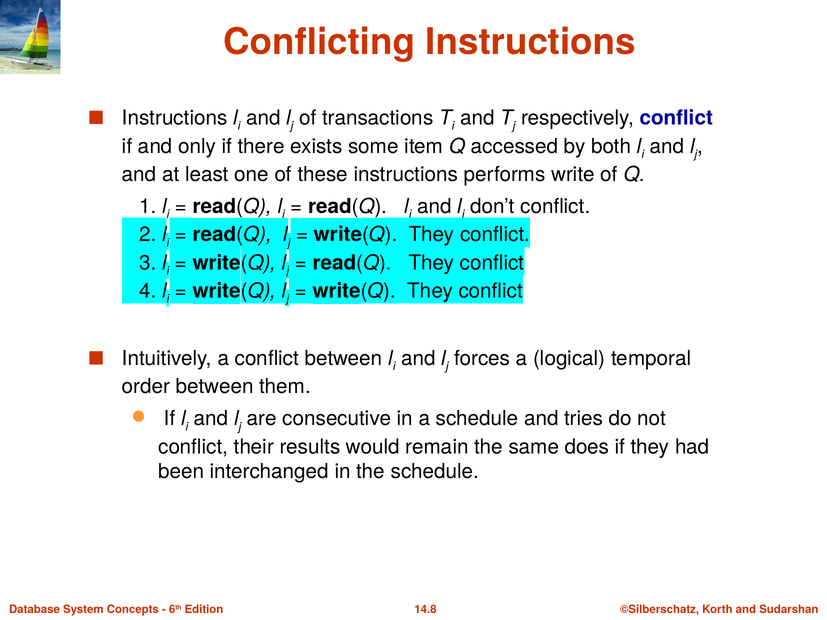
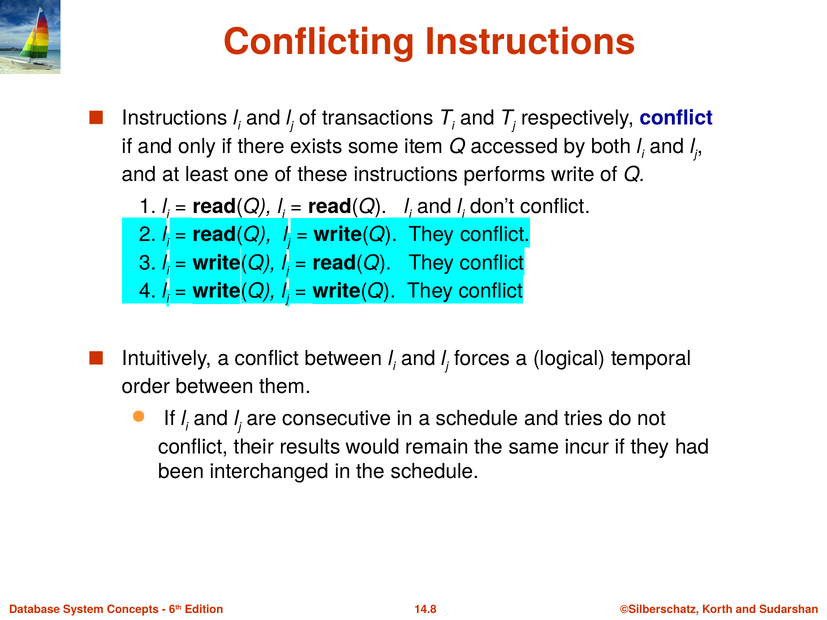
does: does -> incur
